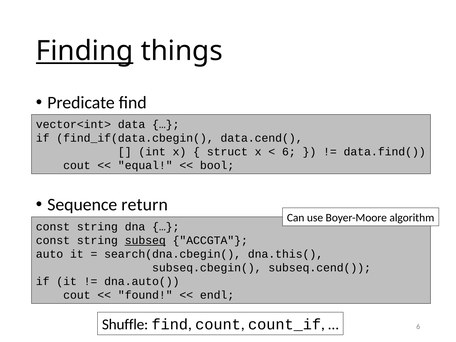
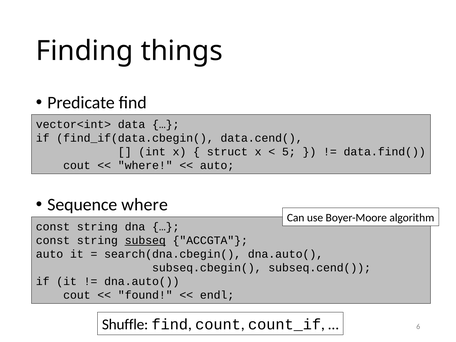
Finding underline: present -> none
6 at (289, 152): 6 -> 5
equal at (145, 165): equal -> where
bool at (217, 165): bool -> auto
Sequence return: return -> where
search(dna.cbegin( dna.this(: dna.this( -> dna.auto(
